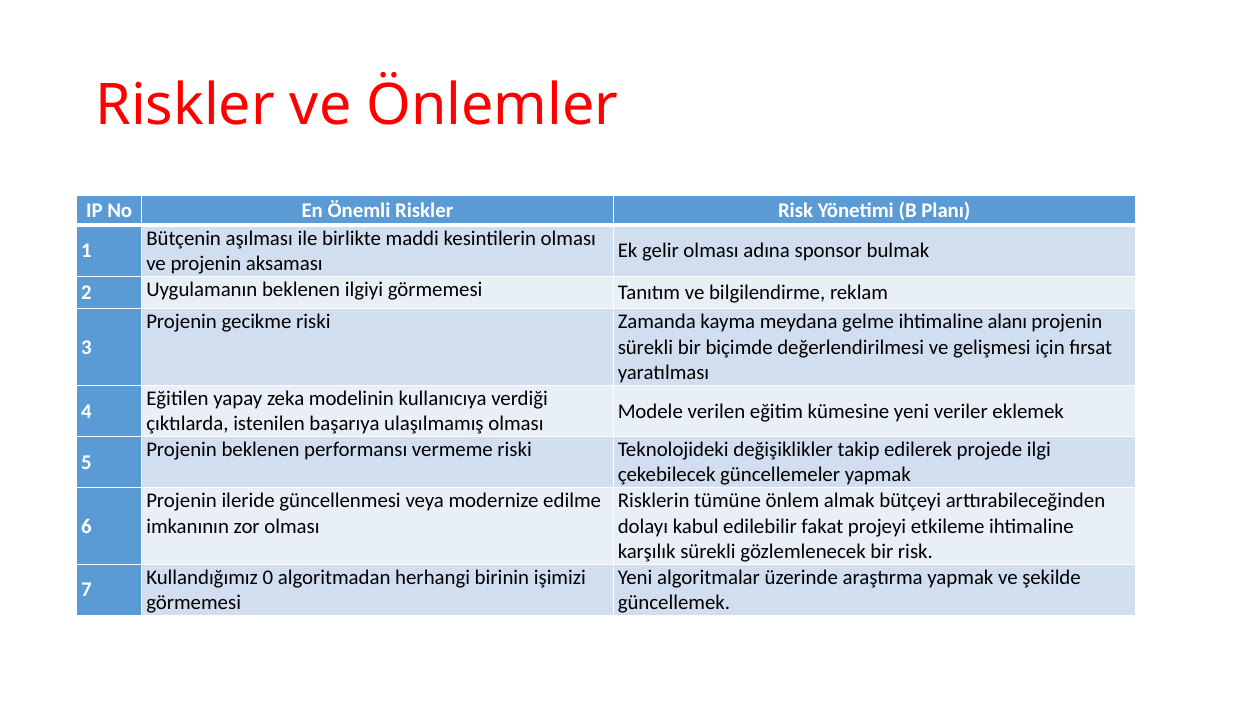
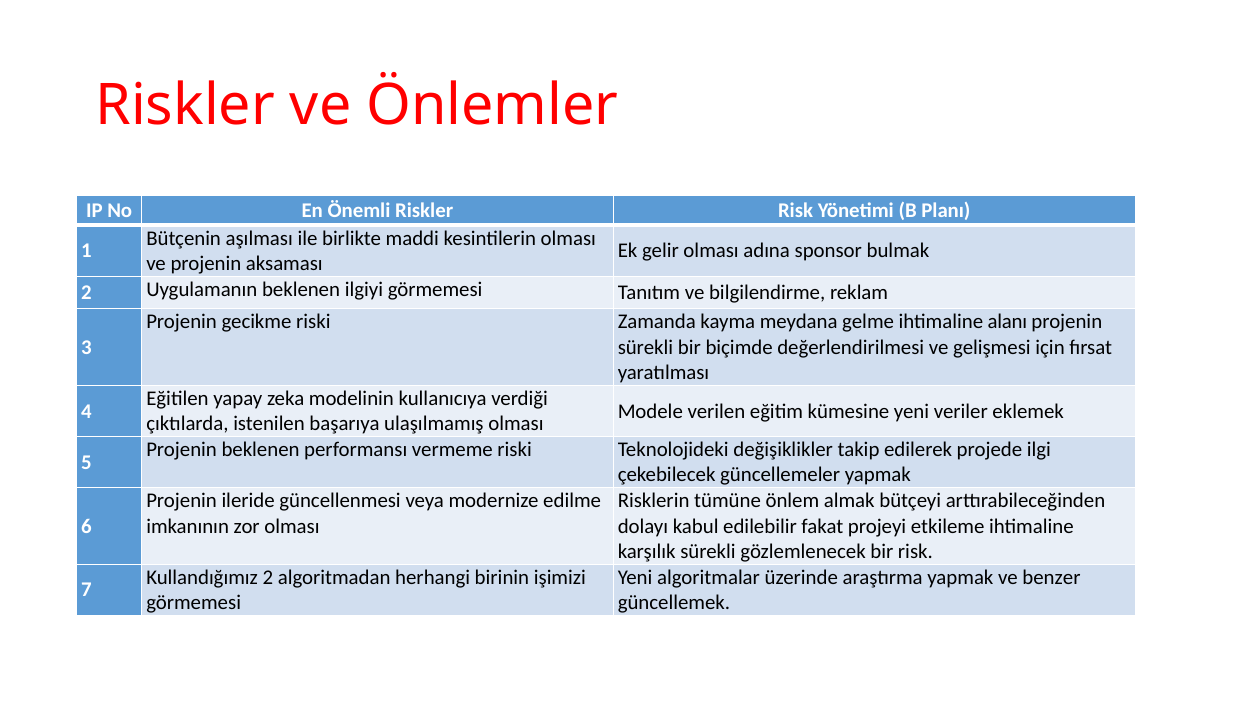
Kullandığımız 0: 0 -> 2
şekilde: şekilde -> benzer
